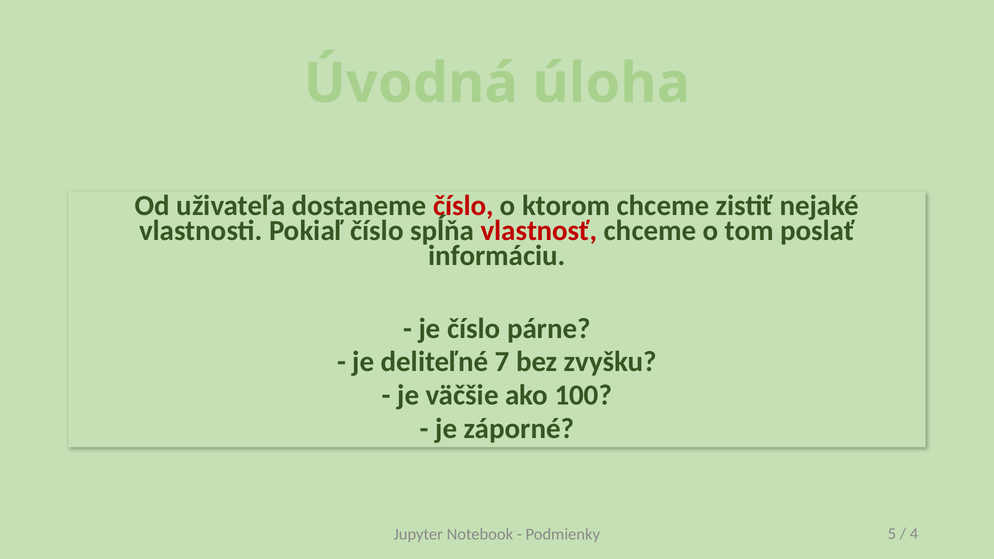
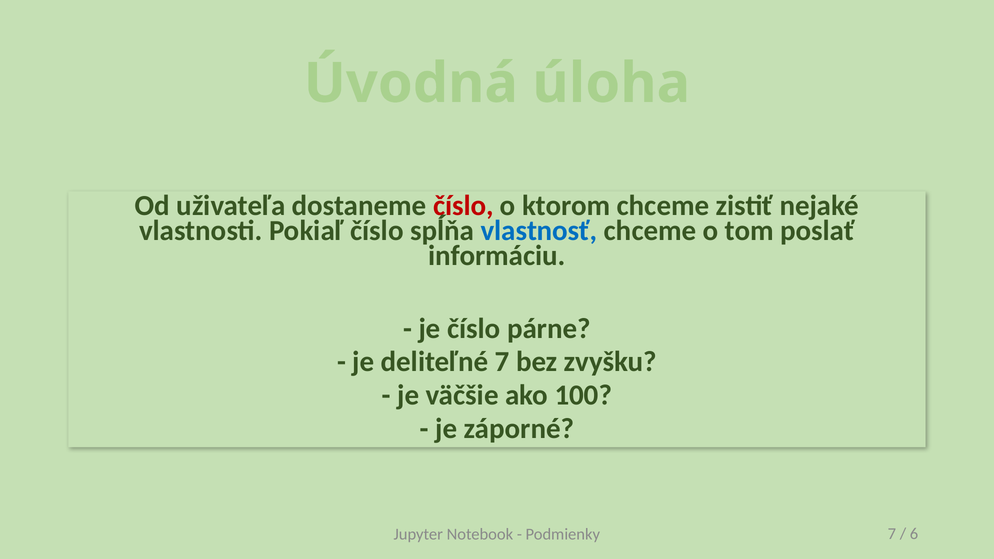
vlastnosť colour: red -> blue
Podmienky 5: 5 -> 7
4: 4 -> 6
